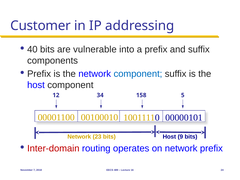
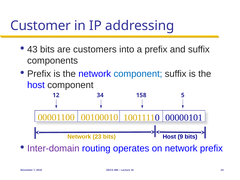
40: 40 -> 43
vulnerable: vulnerable -> customers
Inter-domain colour: red -> purple
